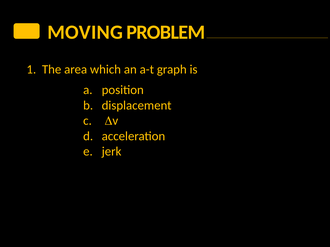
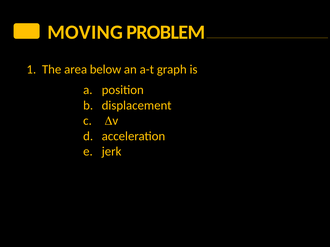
which: which -> below
